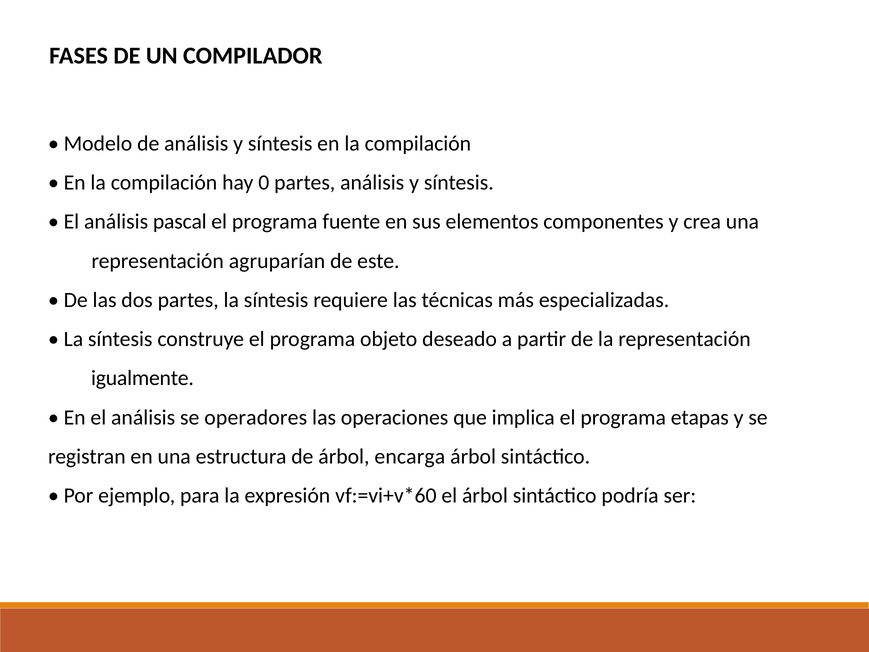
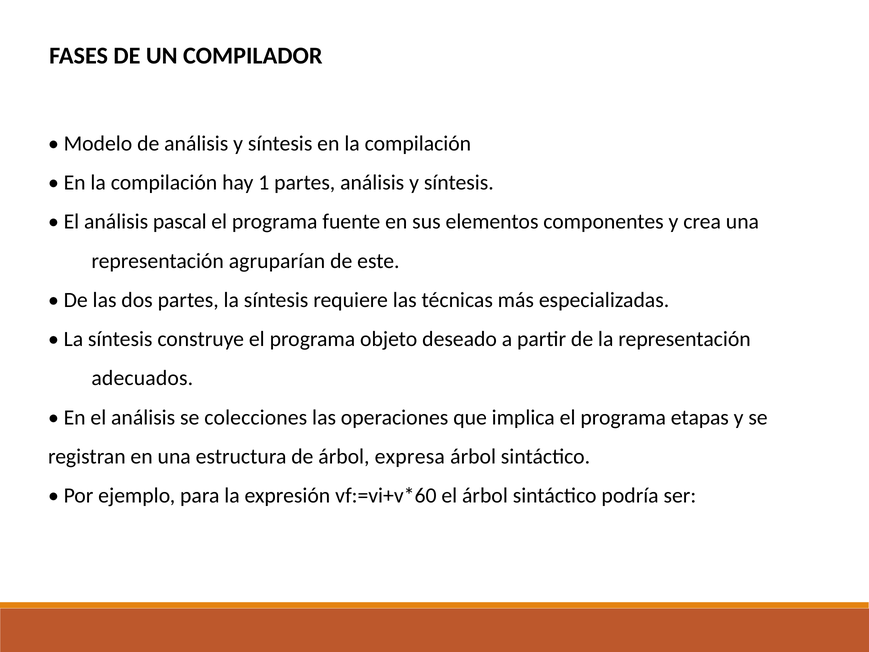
0: 0 -> 1
igualmente: igualmente -> adecuados
operadores: operadores -> colecciones
encarga: encarga -> expresa
